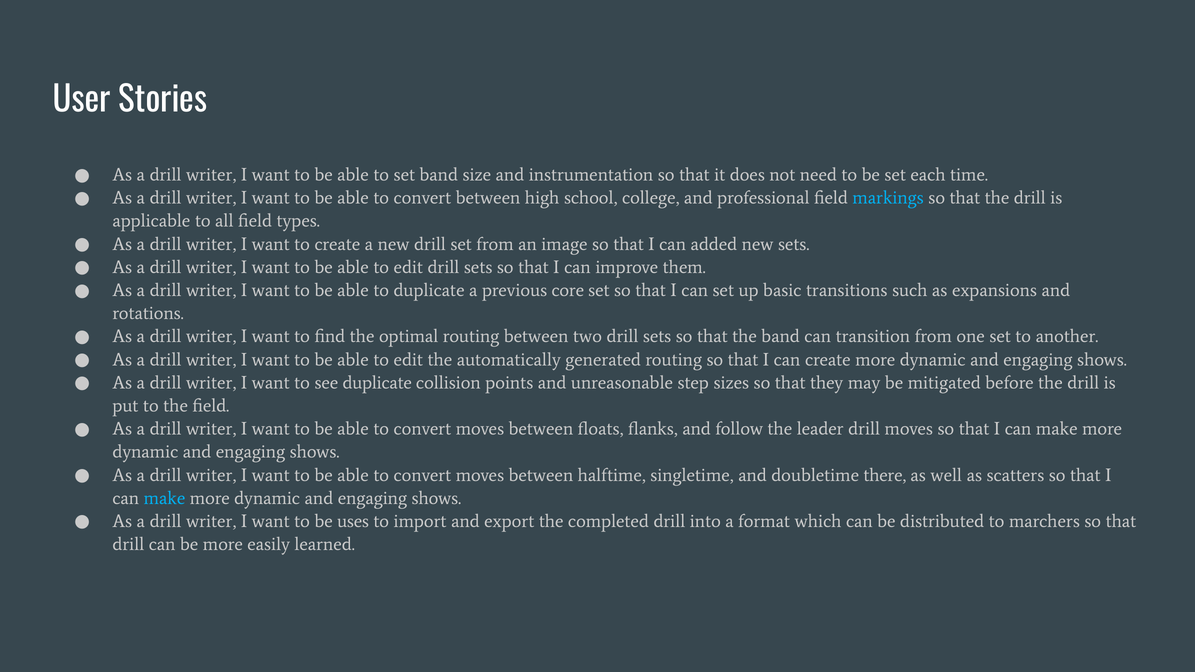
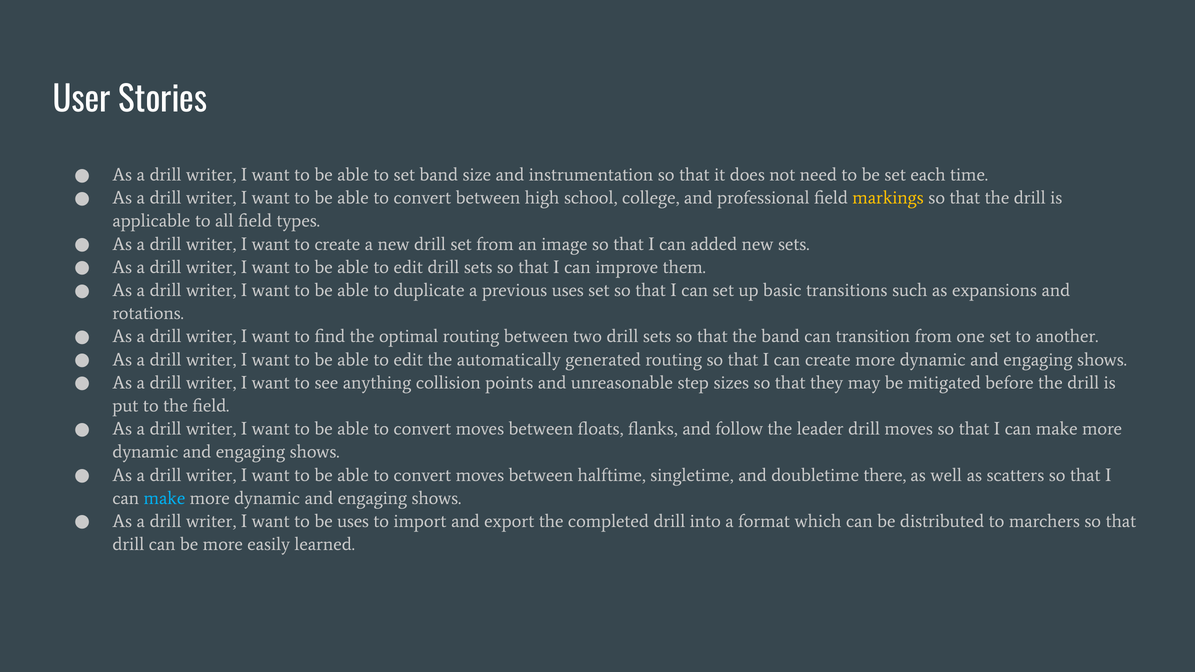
markings colour: light blue -> yellow
previous core: core -> uses
see duplicate: duplicate -> anything
